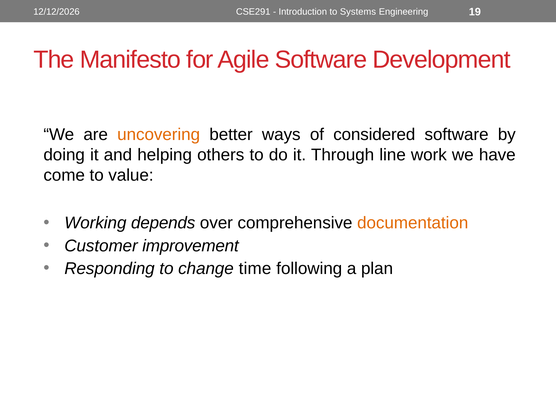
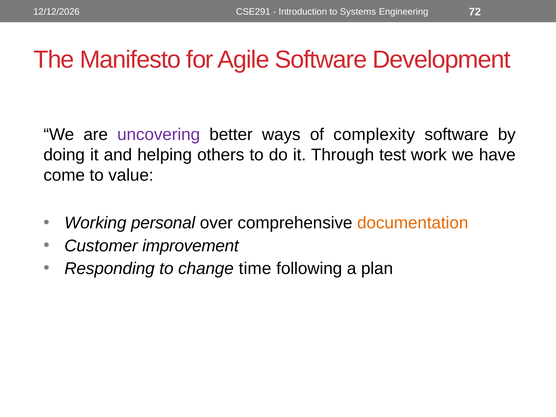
19: 19 -> 72
uncovering colour: orange -> purple
considered: considered -> complexity
line: line -> test
depends: depends -> personal
